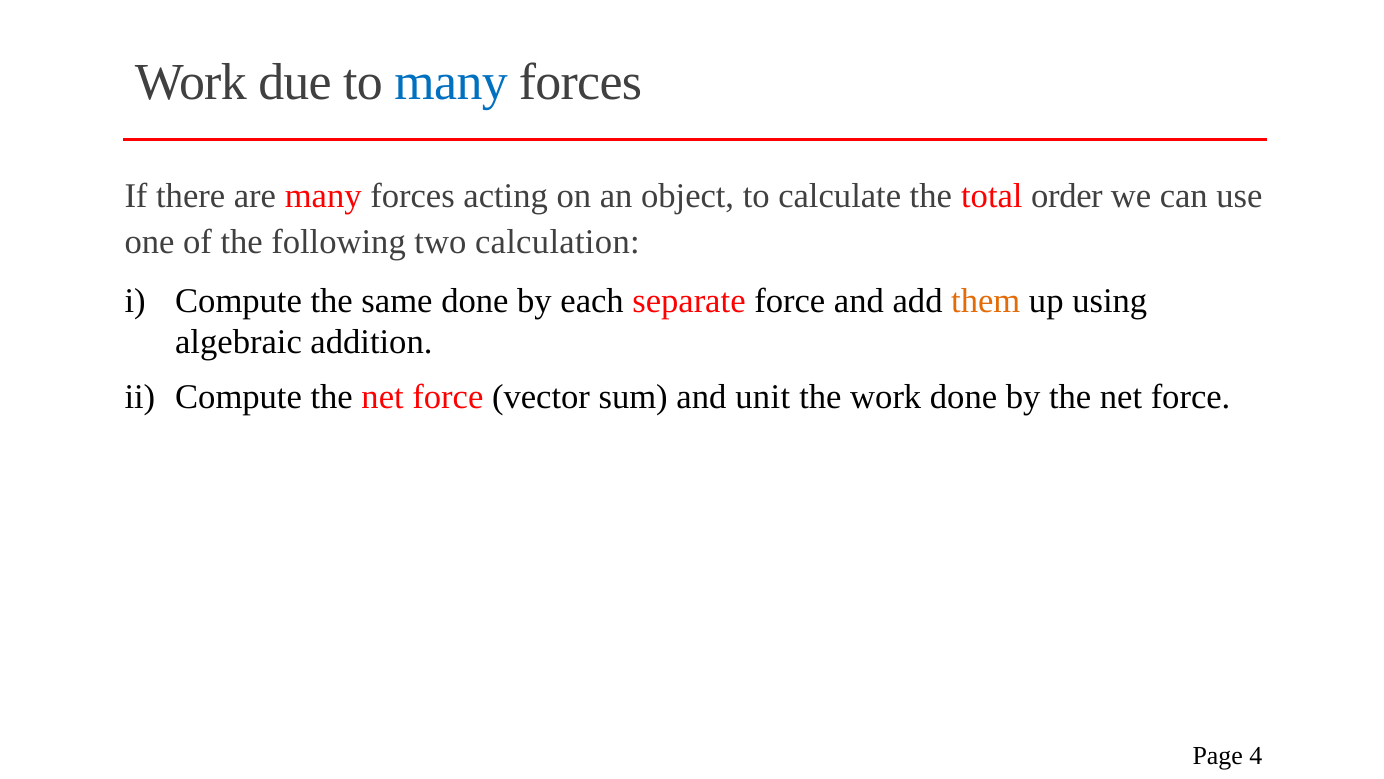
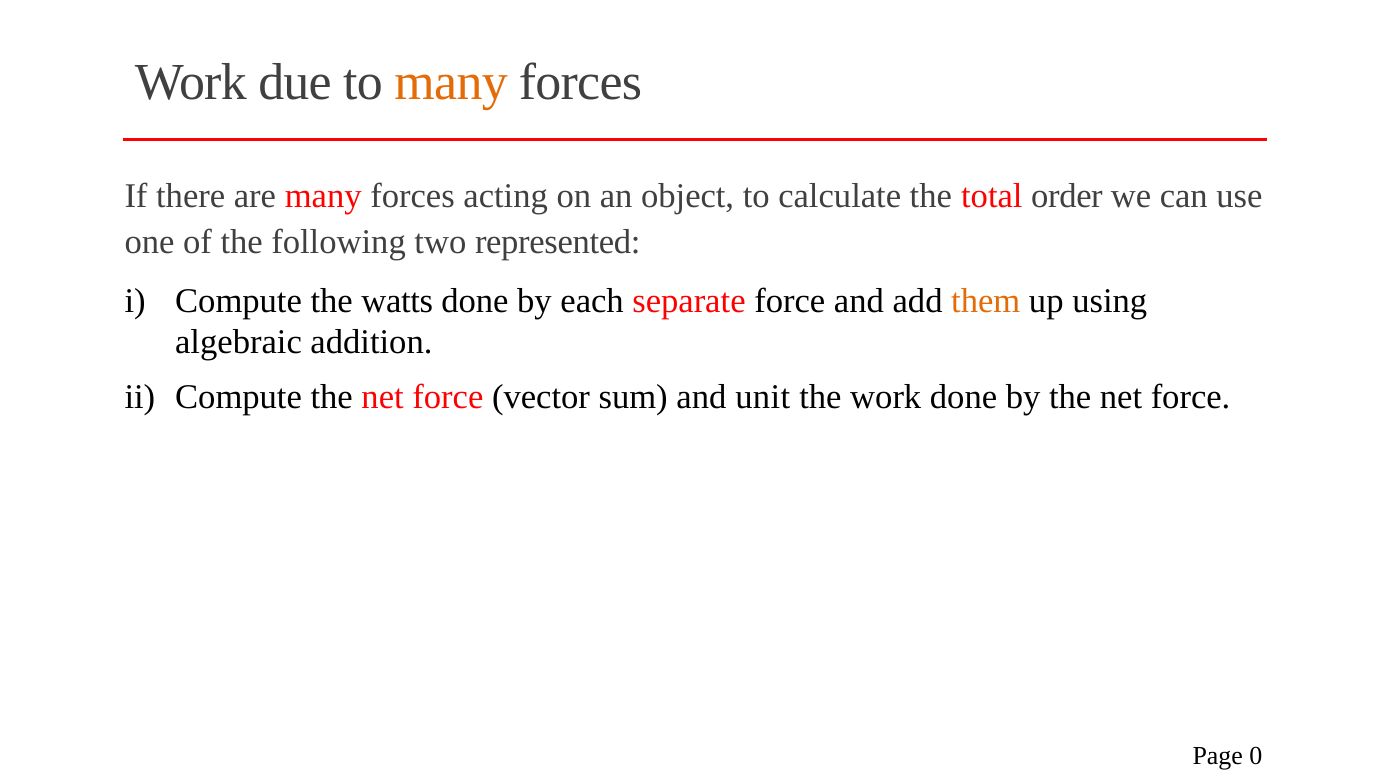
many at (451, 82) colour: blue -> orange
calculation: calculation -> represented
same: same -> watts
4: 4 -> 0
